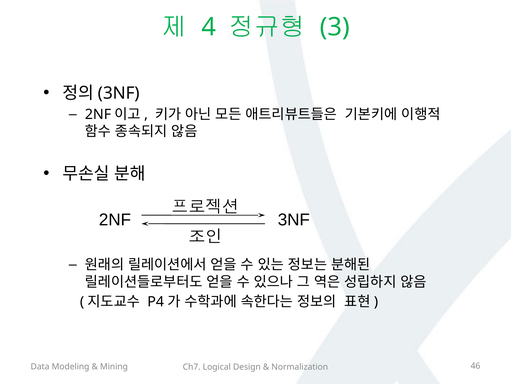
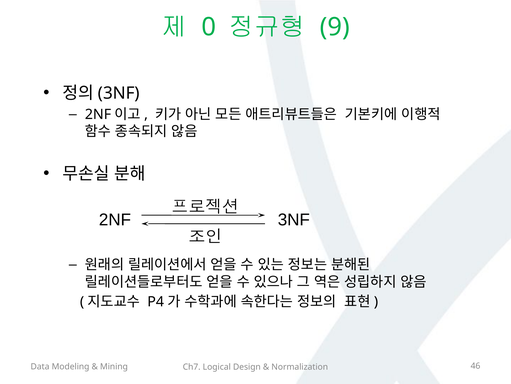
4: 4 -> 0
3: 3 -> 9
